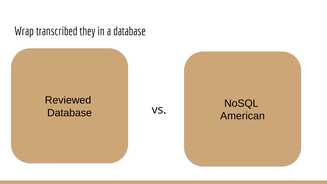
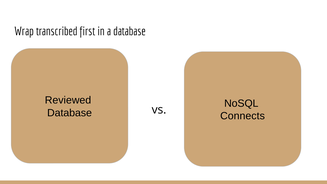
they: they -> first
American: American -> Connects
